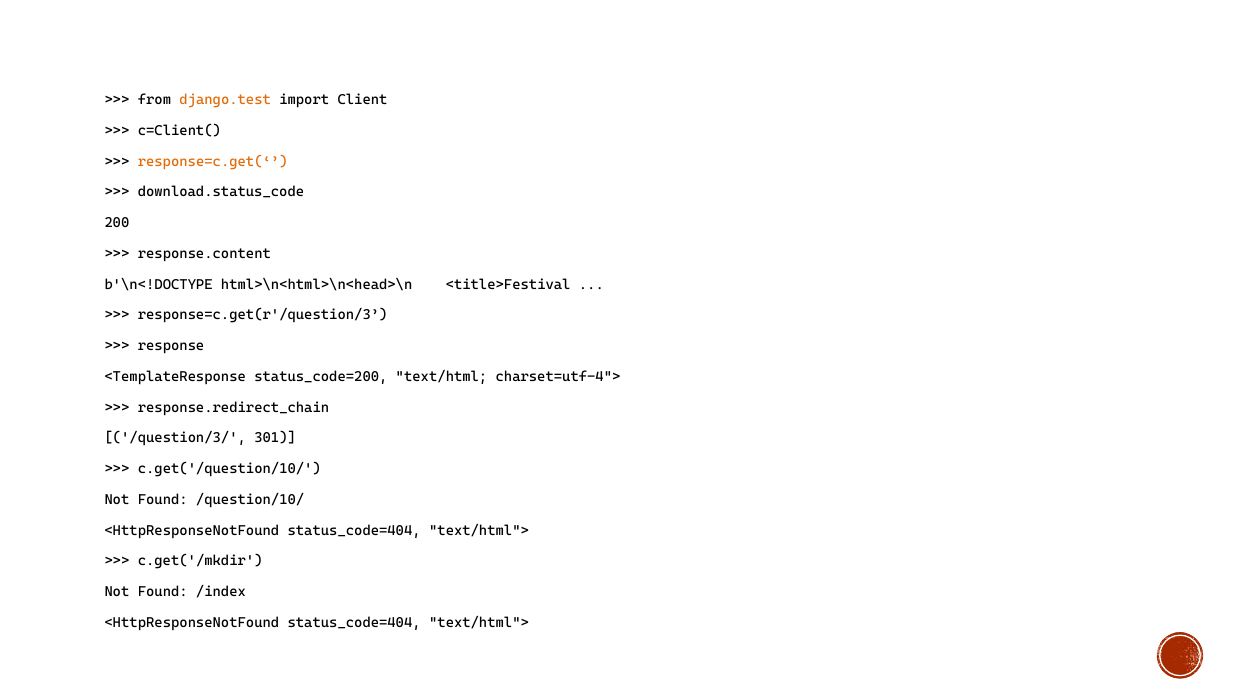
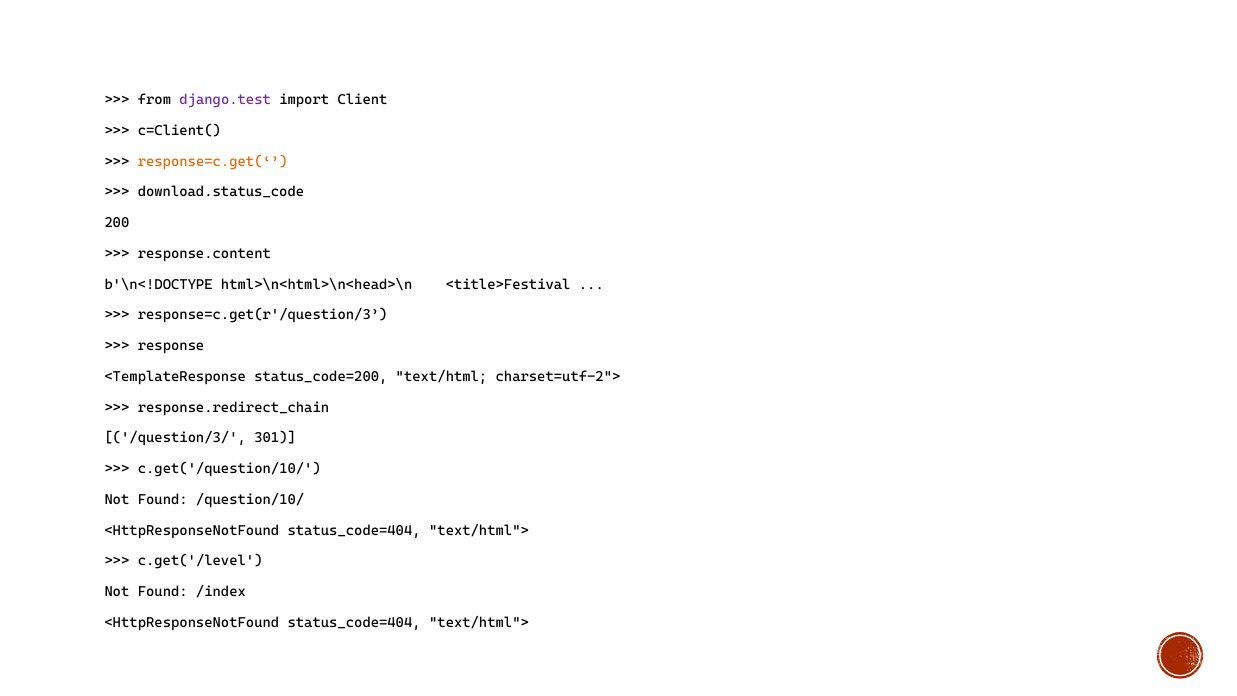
django.test colour: orange -> purple
charset=utf-4">: charset=utf-4"> -> charset=utf-2">
c.get('/mkdir: c.get('/mkdir -> c.get('/level
